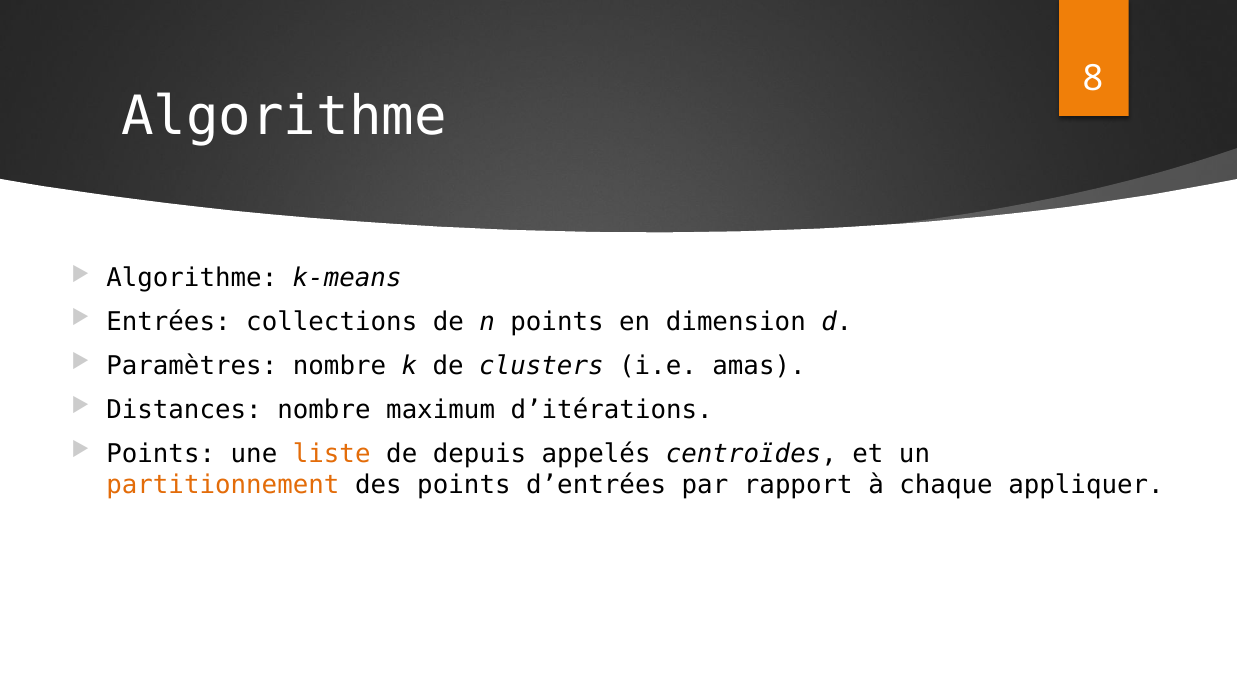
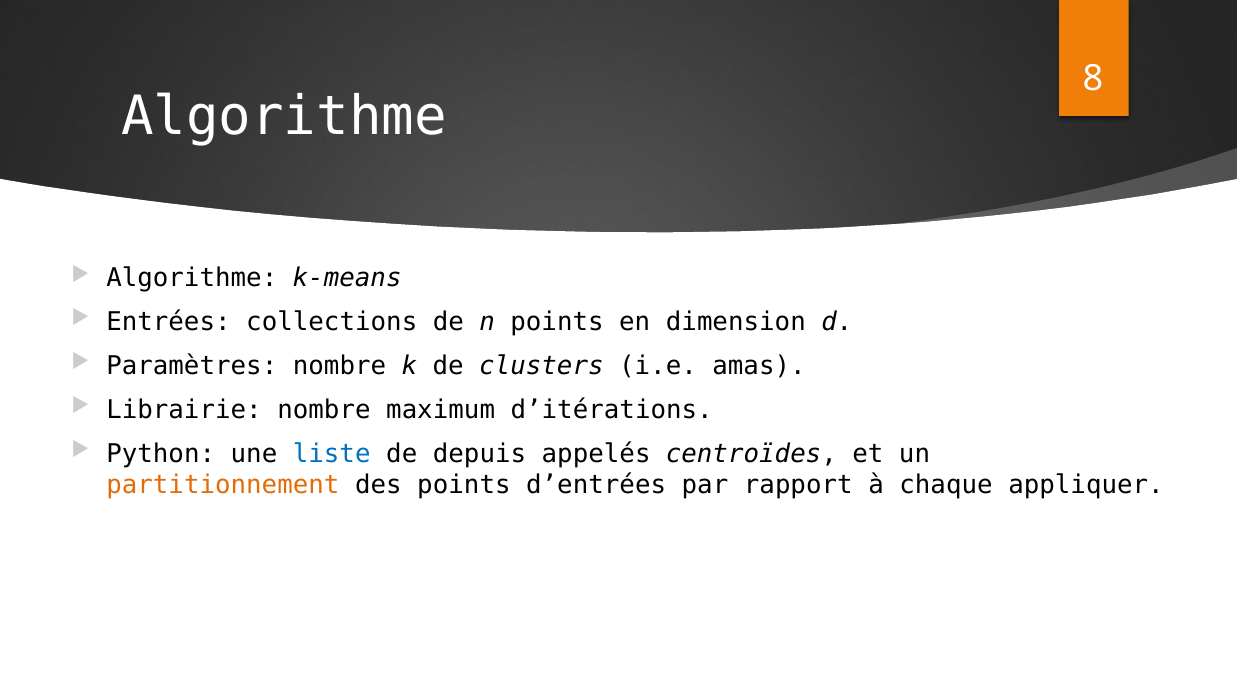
Distances: Distances -> Librairie
Points at (161, 453): Points -> Python
liste colour: orange -> blue
